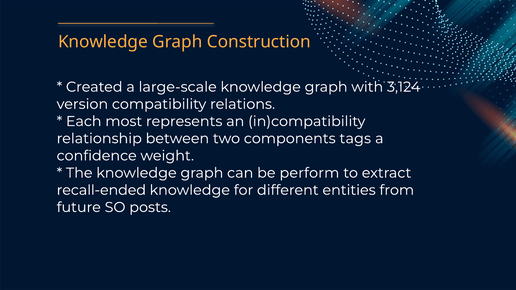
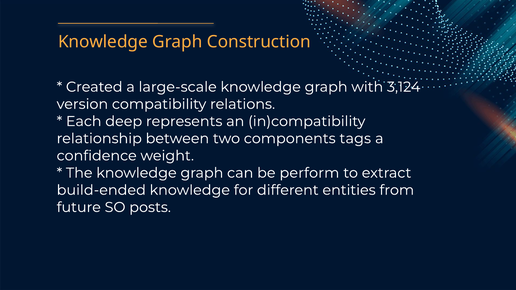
most: most -> deep
recall-ended: recall-ended -> build-ended
